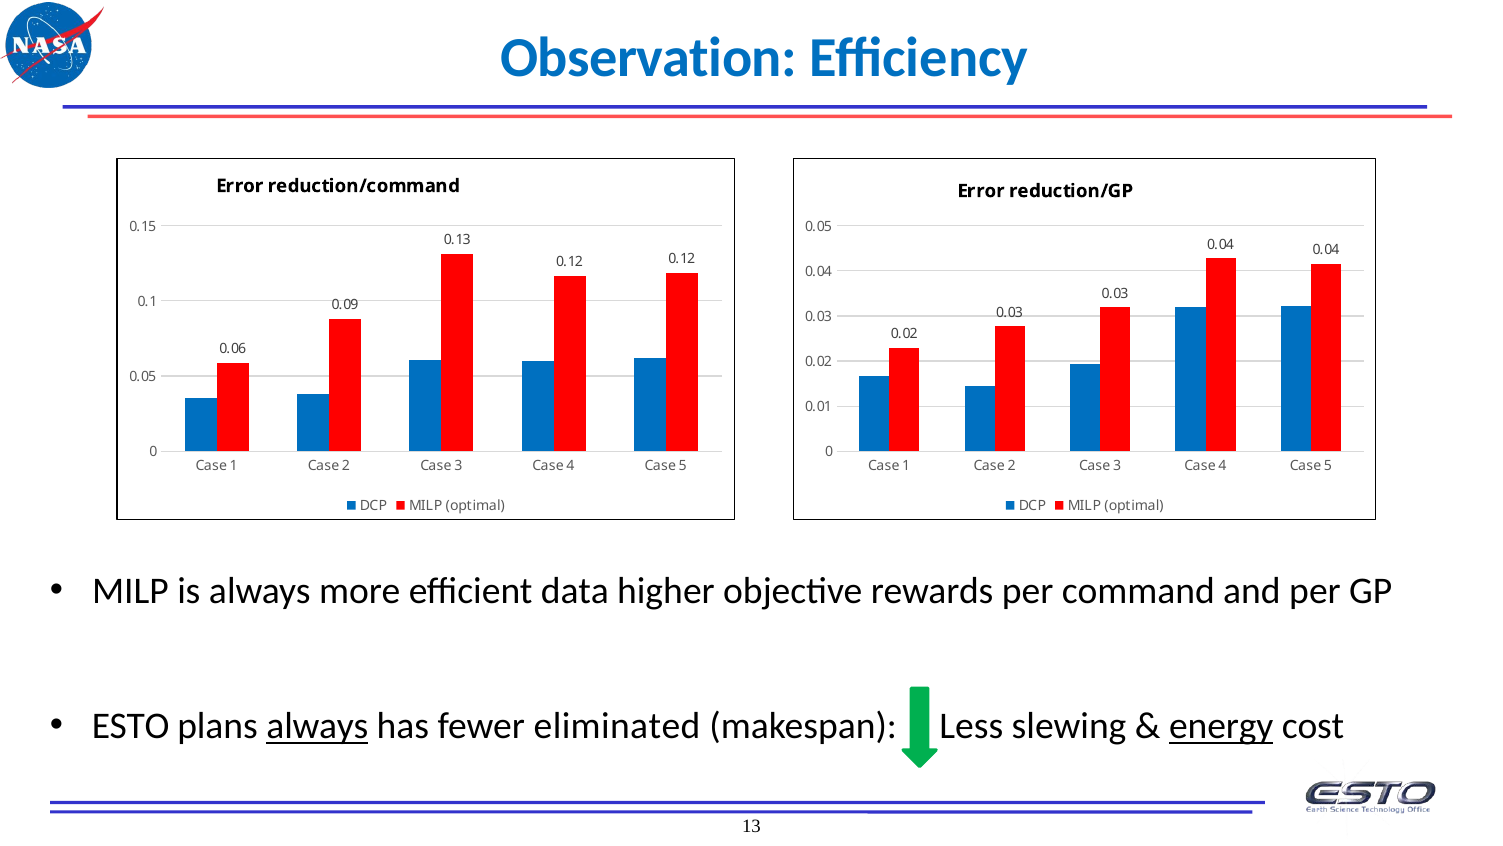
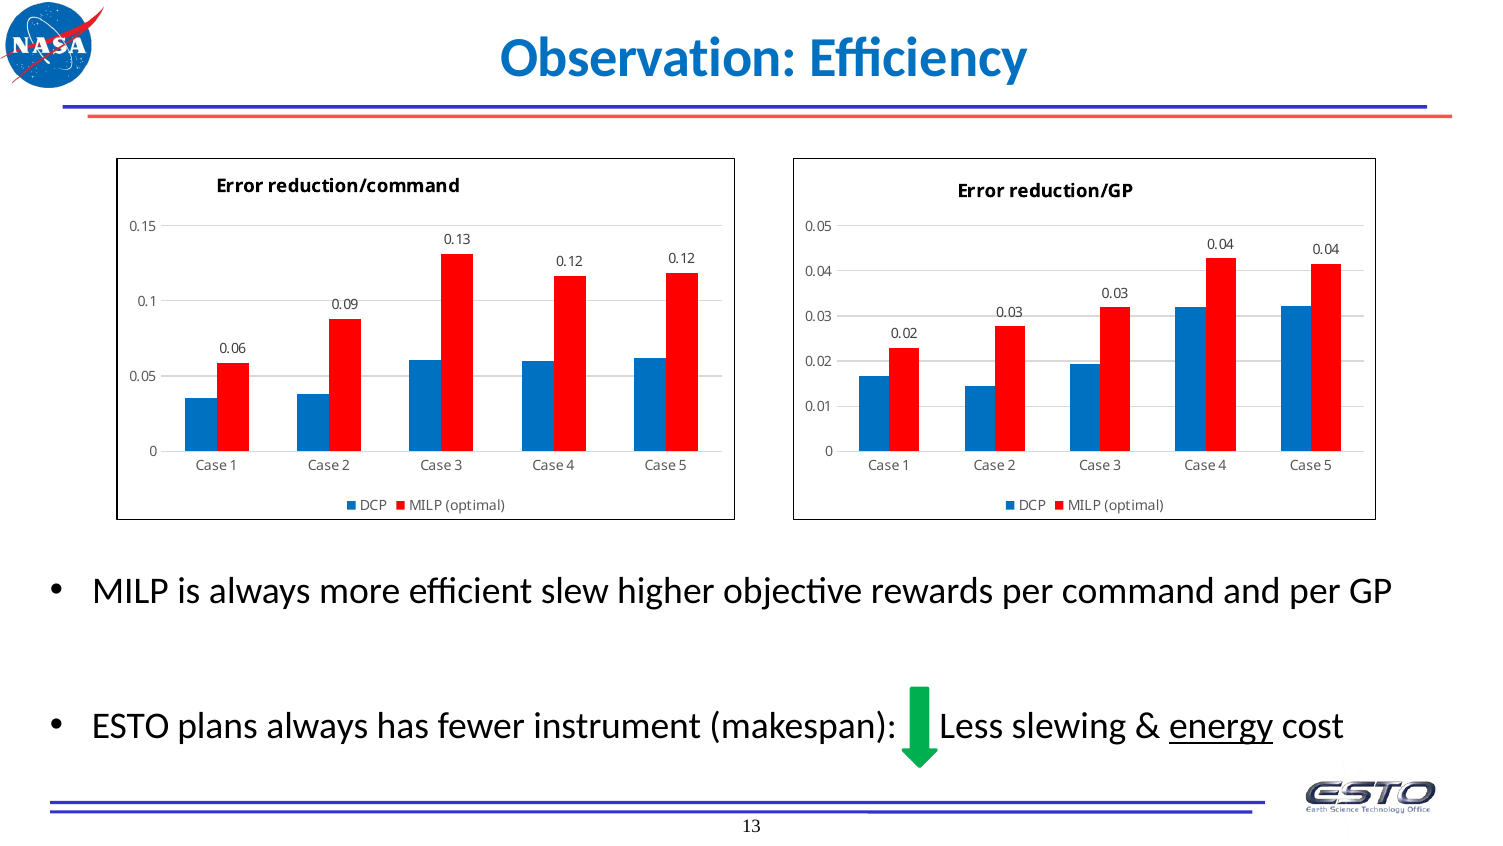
data: data -> slew
always at (317, 726) underline: present -> none
eliminated: eliminated -> instrument
